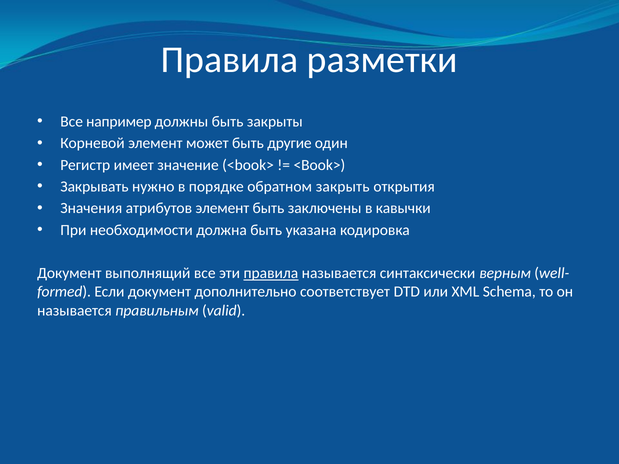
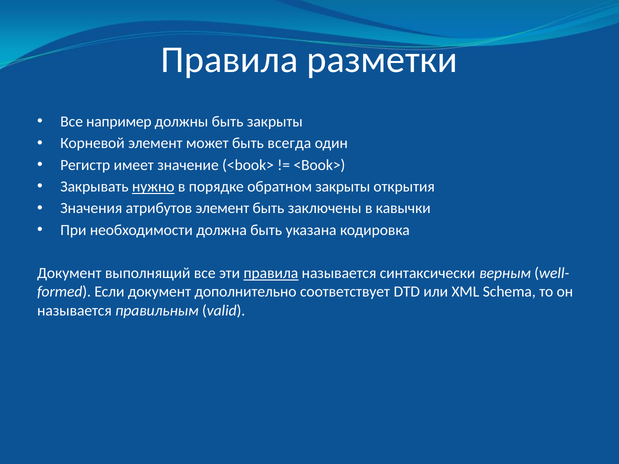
другие: другие -> всегда
нужно underline: none -> present
обратном закрыть: закрыть -> закрыты
